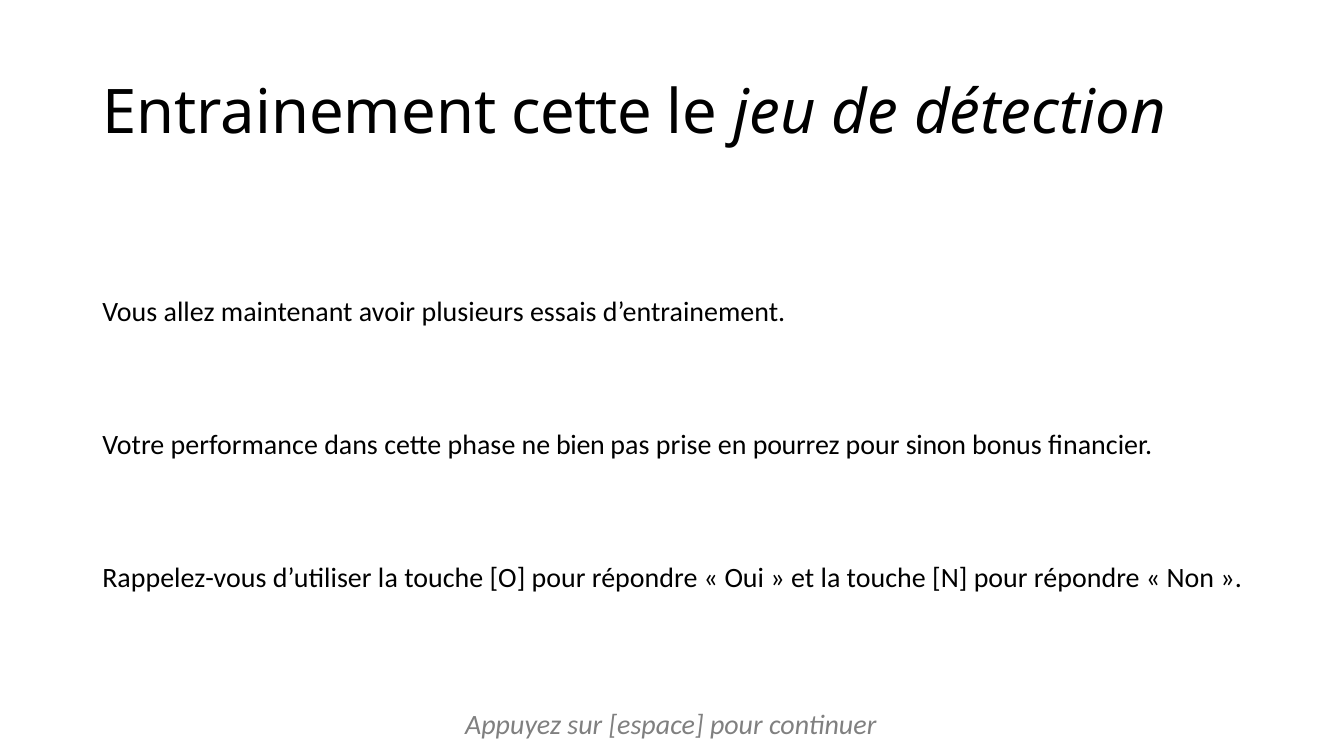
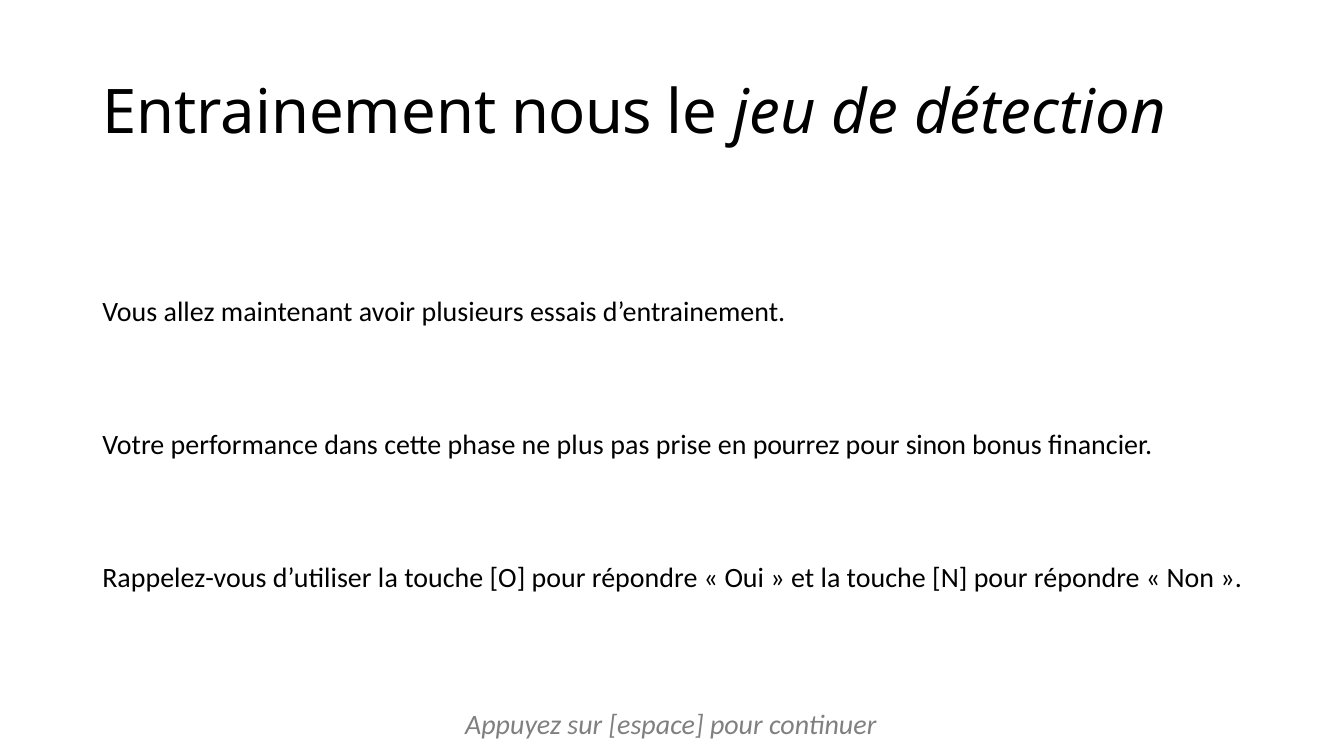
Entrainement cette: cette -> nous
bien: bien -> plus
